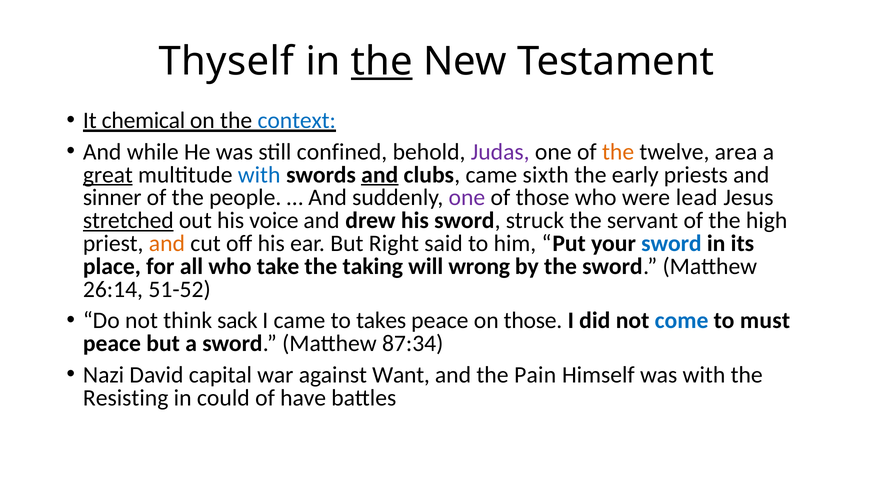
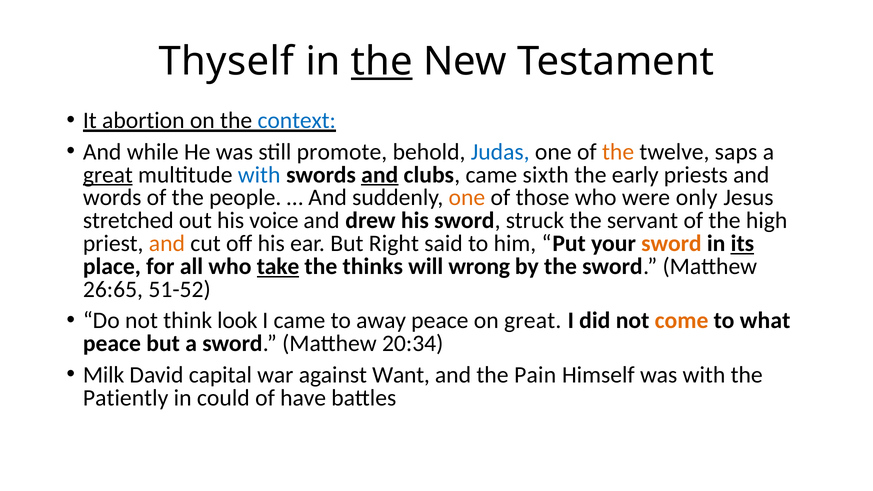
chemical: chemical -> abortion
confined: confined -> promote
Judas colour: purple -> blue
area: area -> saps
sinner: sinner -> words
one at (467, 198) colour: purple -> orange
lead: lead -> only
stretched underline: present -> none
sword at (671, 244) colour: blue -> orange
its underline: none -> present
take underline: none -> present
taking: taking -> thinks
26:14: 26:14 -> 26:65
sack: sack -> look
takes: takes -> away
on those: those -> great
come colour: blue -> orange
must: must -> what
87:34: 87:34 -> 20:34
Nazi: Nazi -> Milk
Resisting: Resisting -> Patiently
